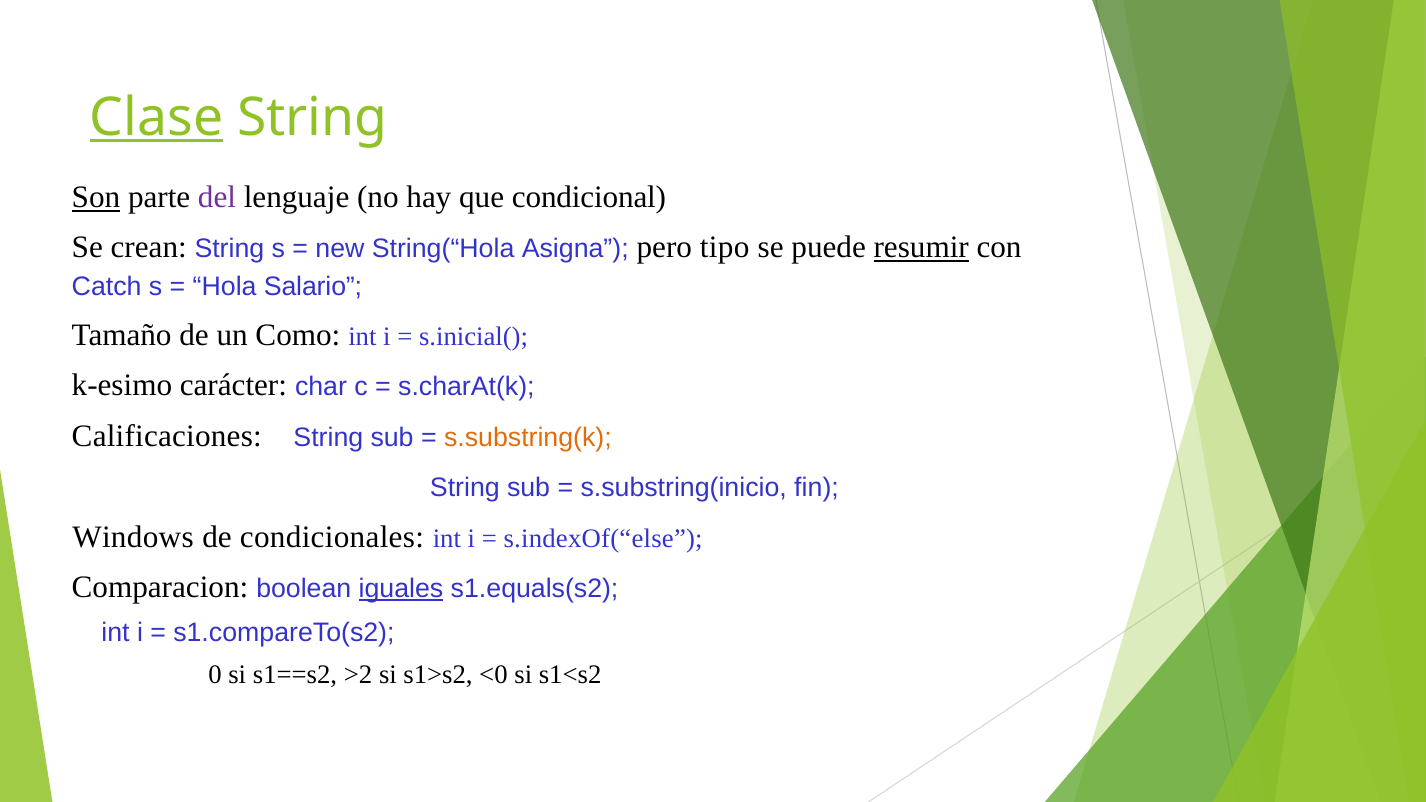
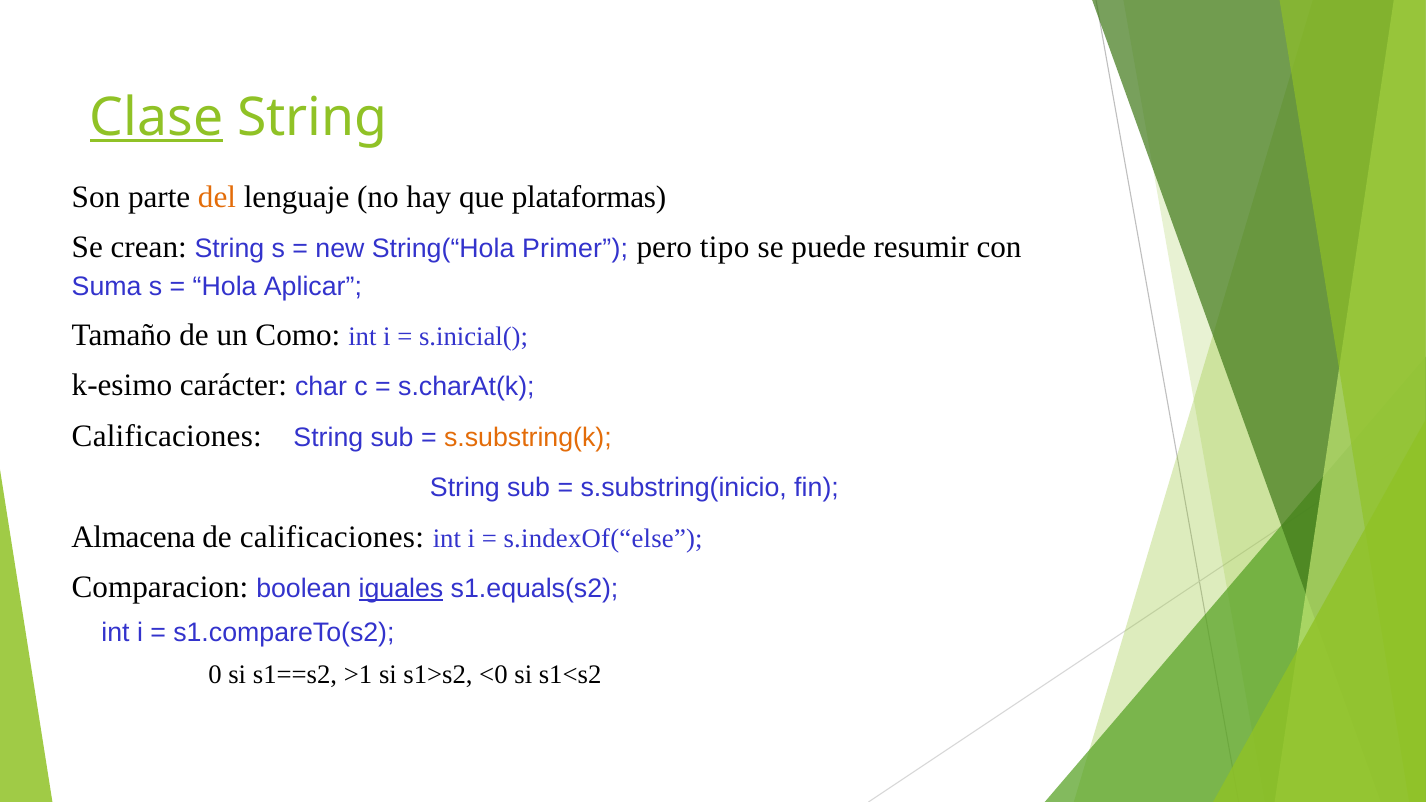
Son underline: present -> none
del colour: purple -> orange
condicional: condicional -> plataformas
Asigna: Asigna -> Primer
resumir underline: present -> none
Catch: Catch -> Suma
Salario: Salario -> Aplicar
Windows: Windows -> Almacena
de condicionales: condicionales -> calificaciones
>2: >2 -> >1
